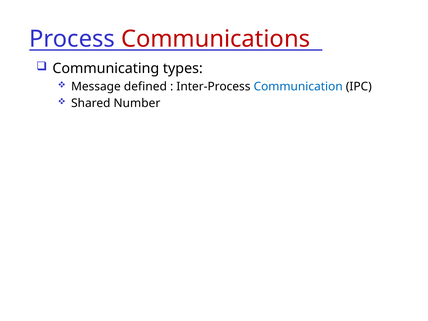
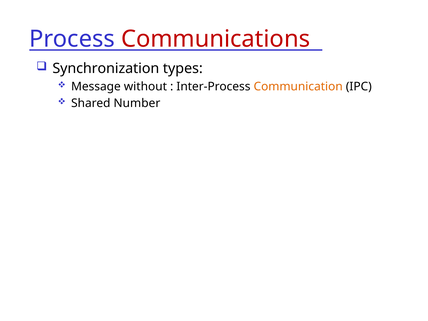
Communicating: Communicating -> Synchronization
defined: defined -> without
Communication colour: blue -> orange
